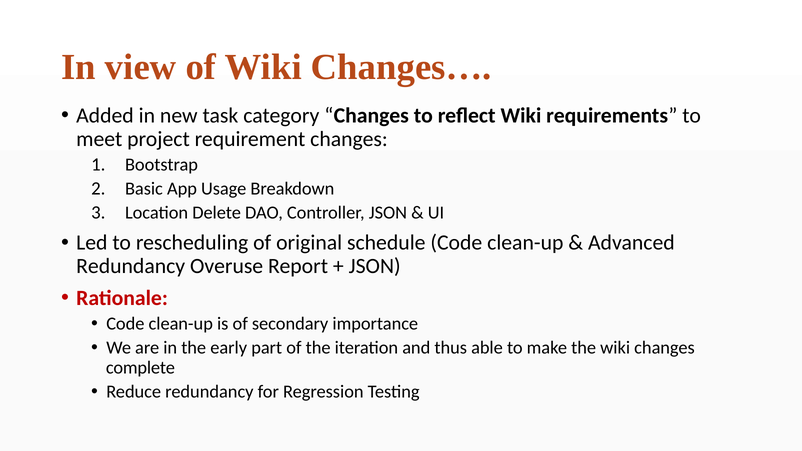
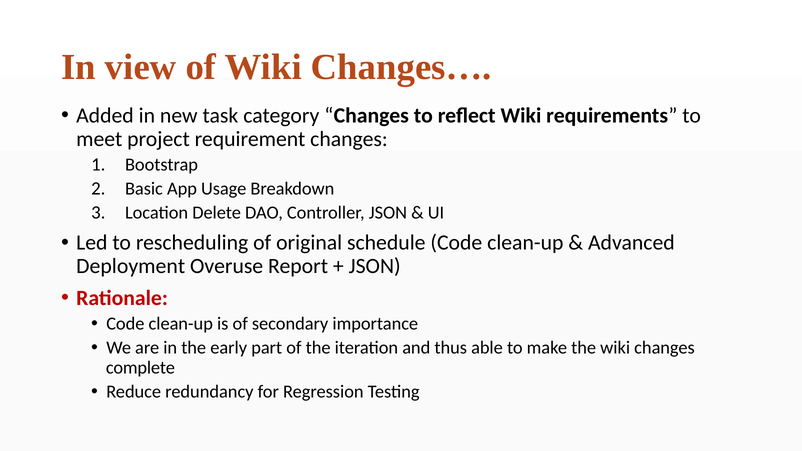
Redundancy at (131, 266): Redundancy -> Deployment
